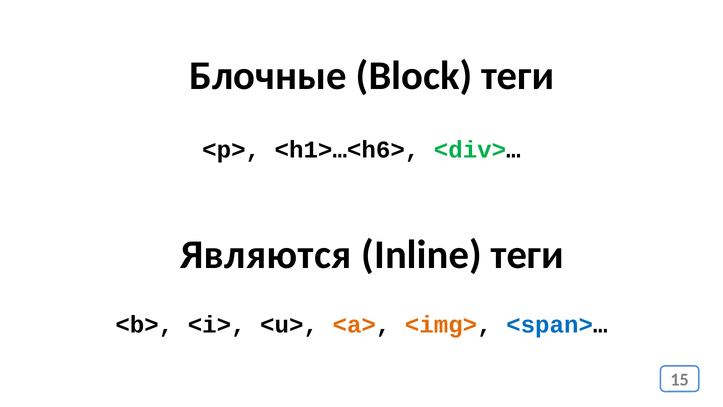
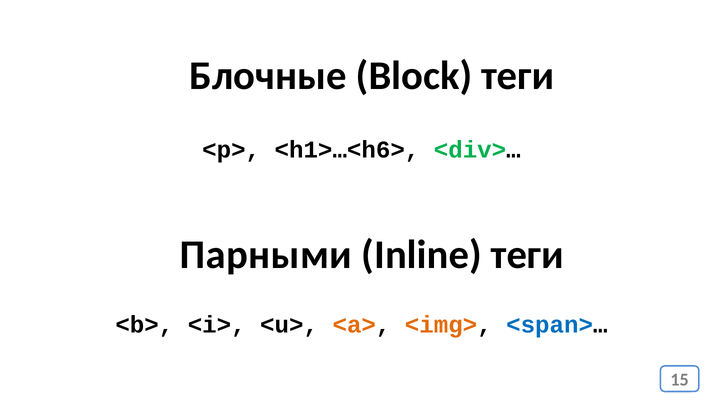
Являются: Являются -> Парными
